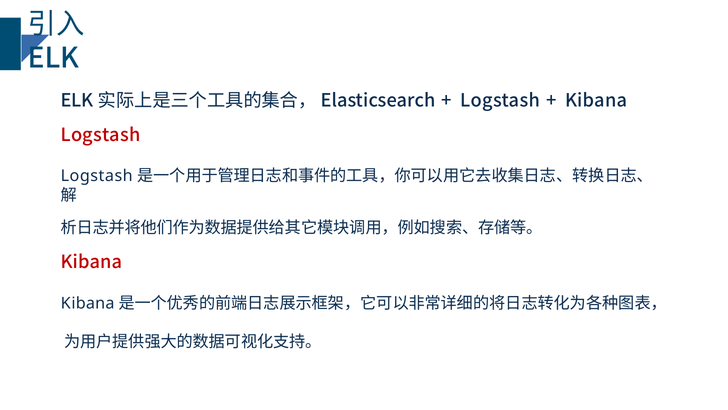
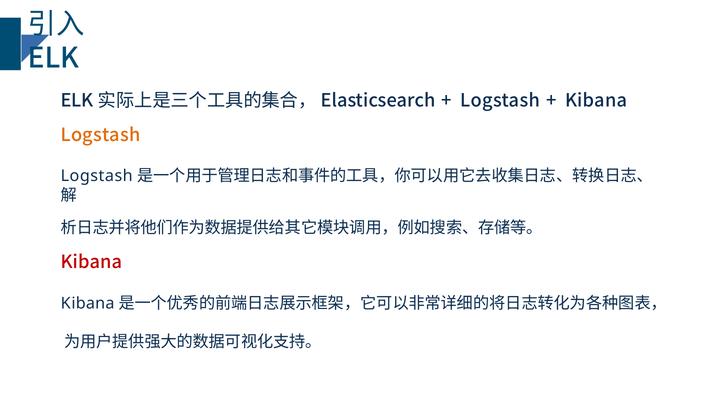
Logstash at (101, 135) colour: red -> orange
